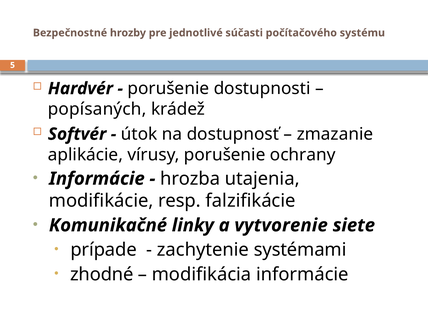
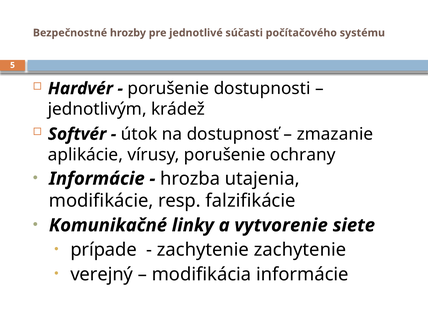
popísaných: popísaných -> jednotlivým
zachytenie systémami: systémami -> zachytenie
zhodné: zhodné -> verejný
